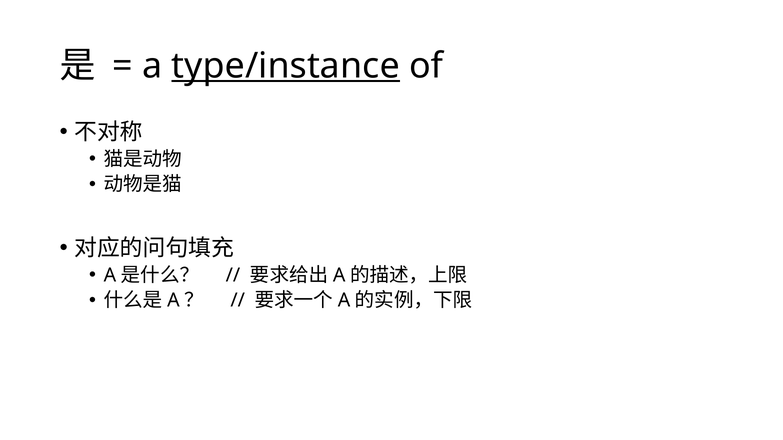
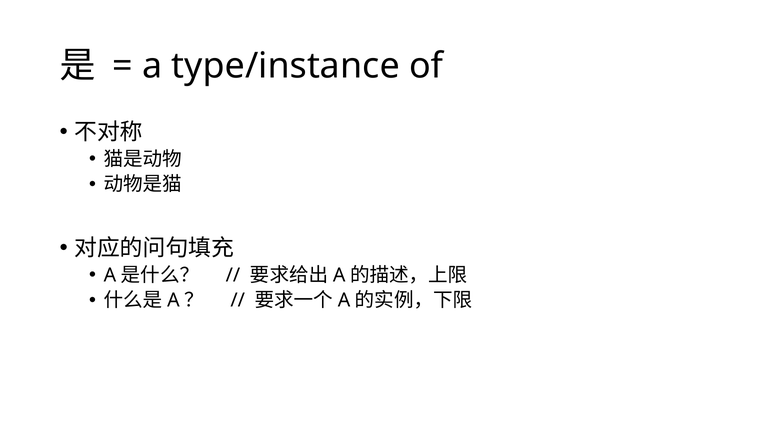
type/instance underline: present -> none
